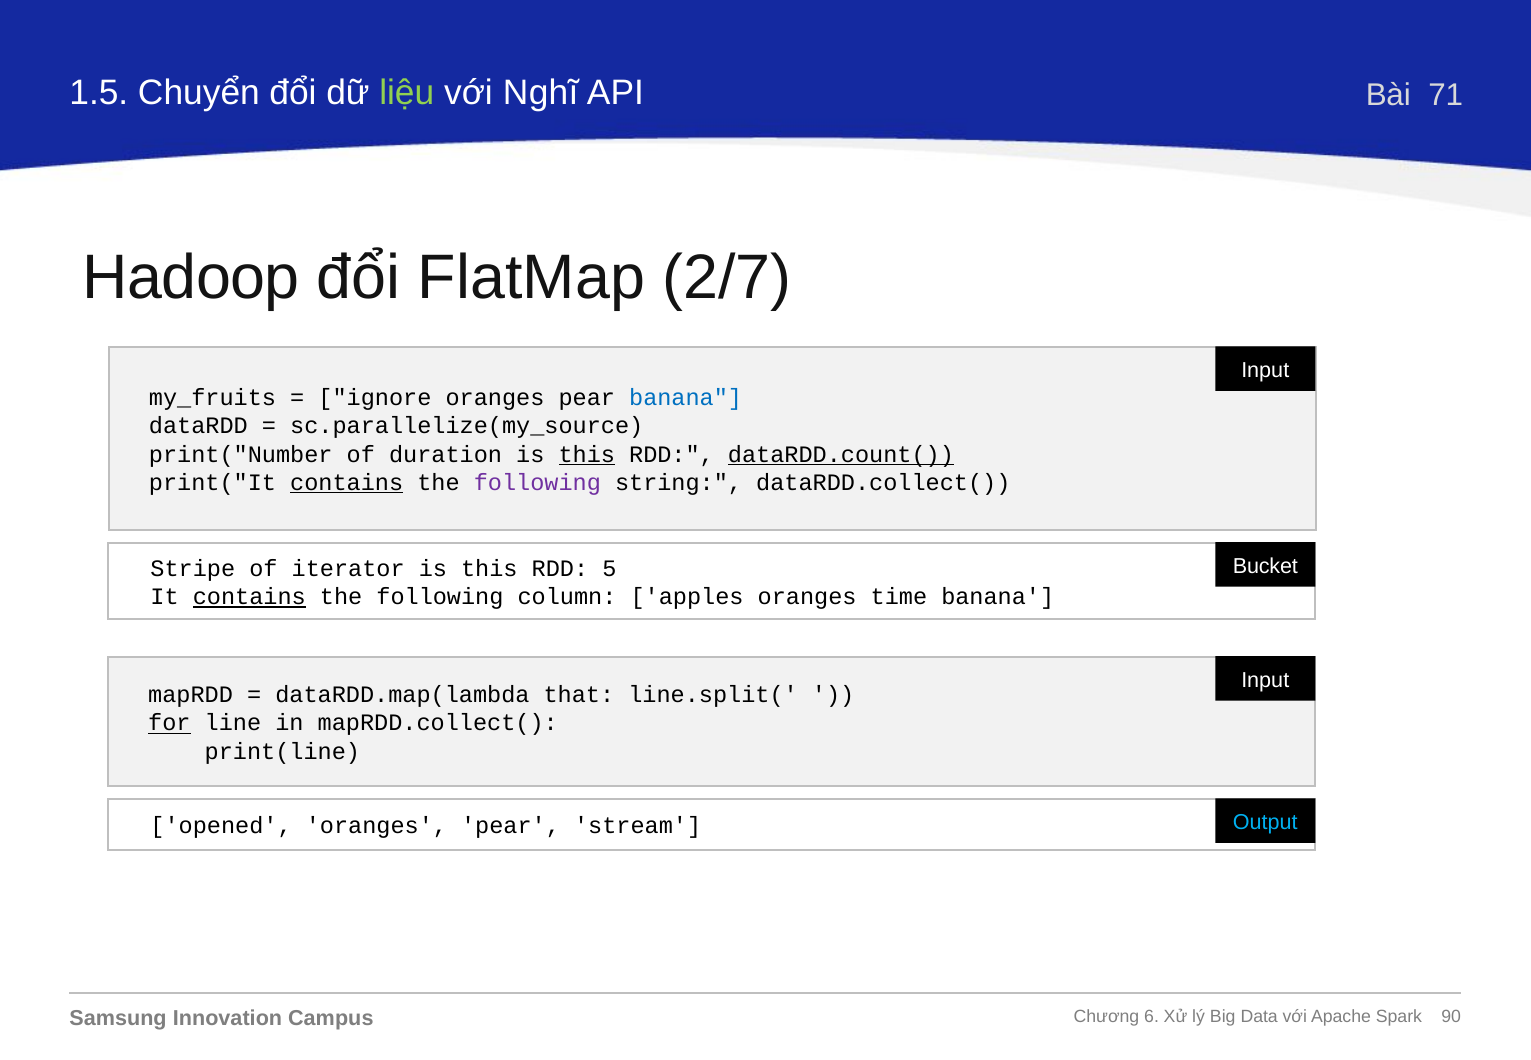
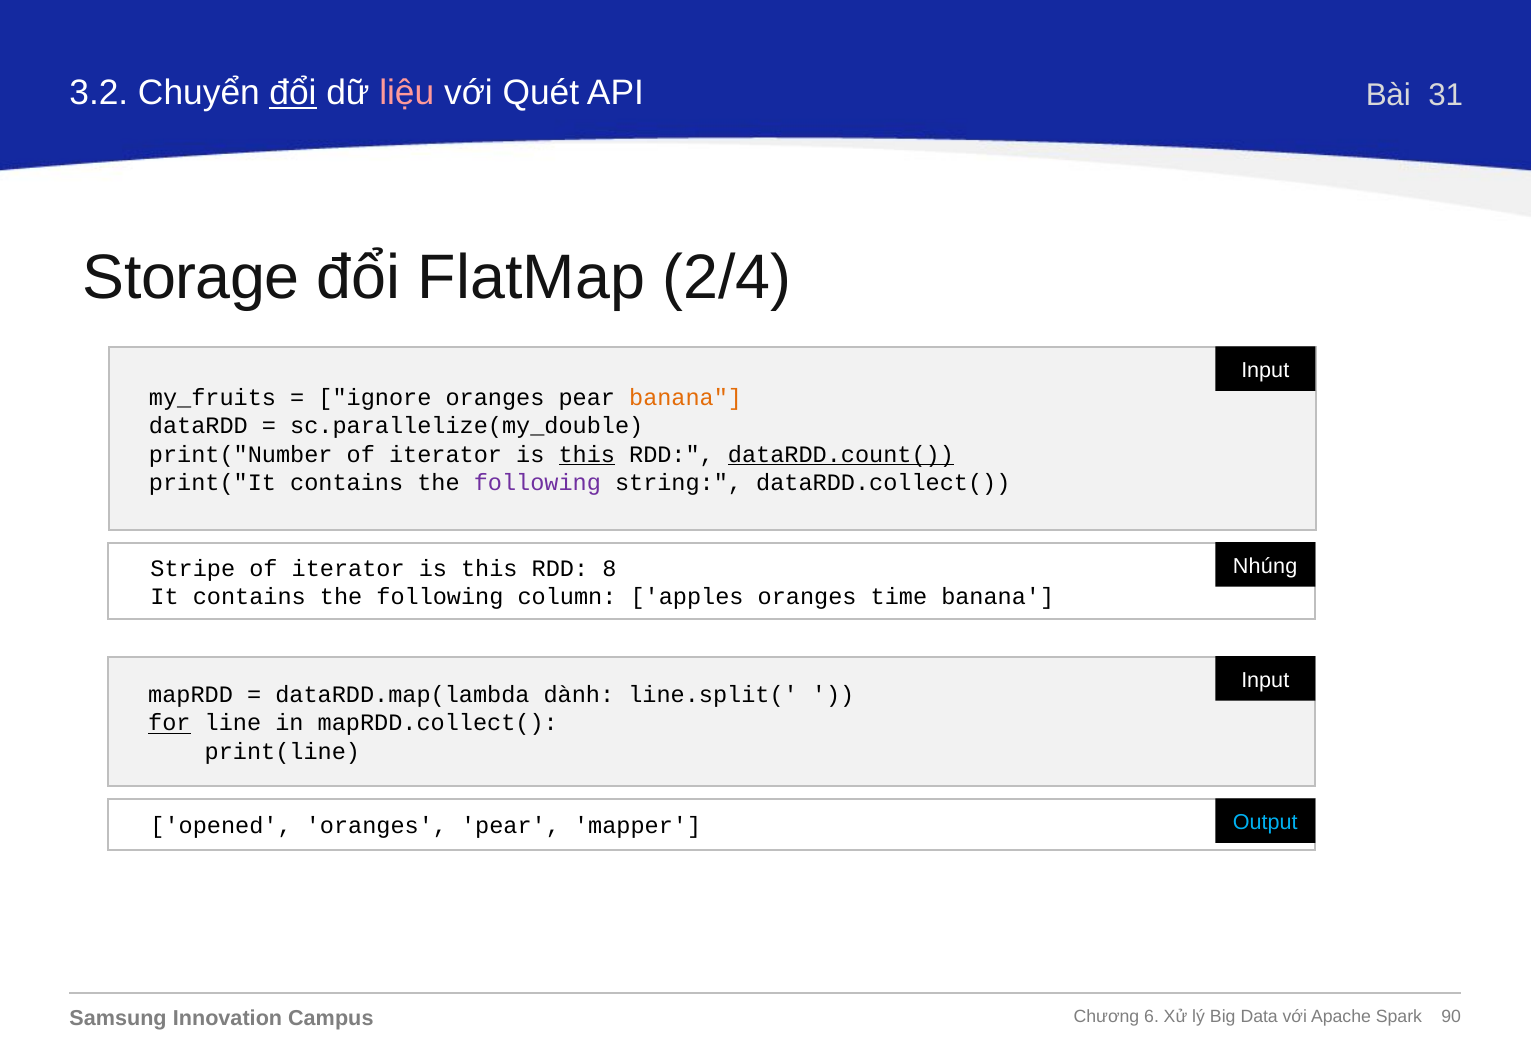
1.5: 1.5 -> 3.2
đổi at (293, 93) underline: none -> present
liệu colour: light green -> pink
Nghĩ: Nghĩ -> Quét
71: 71 -> 31
Hadoop: Hadoop -> Storage
2/7: 2/7 -> 2/4
banana at (686, 398) colour: blue -> orange
sc.parallelize(my_source: sc.parallelize(my_source -> sc.parallelize(my_double
print("Number of duration: duration -> iterator
contains at (347, 482) underline: present -> none
Bucket: Bucket -> Nhúng
5: 5 -> 8
contains at (249, 597) underline: present -> none
that: that -> dành
stream: stream -> mapper
